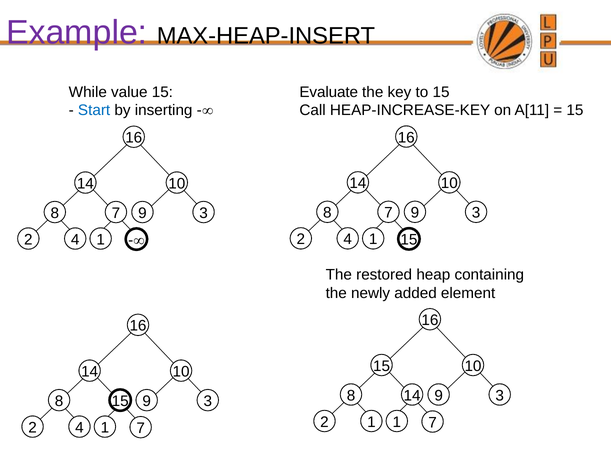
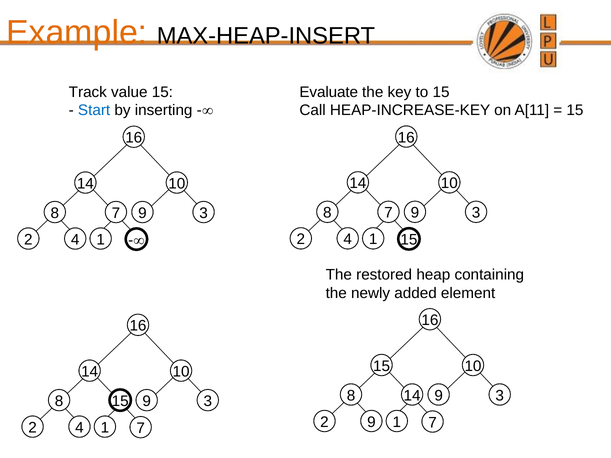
Example colour: purple -> orange
While: While -> Track
2 1: 1 -> 9
